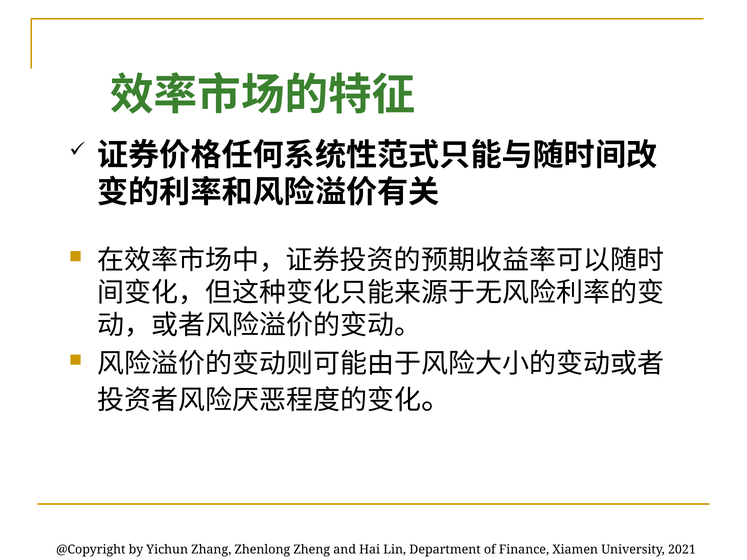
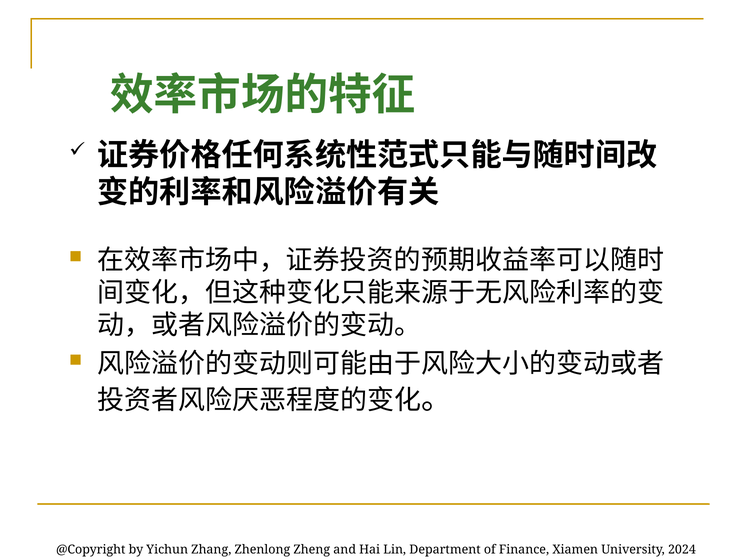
2021: 2021 -> 2024
